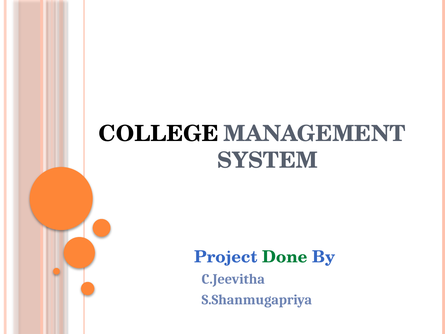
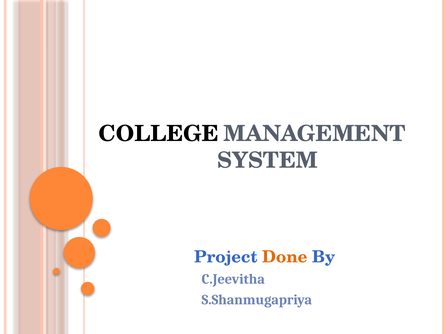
Done colour: green -> orange
